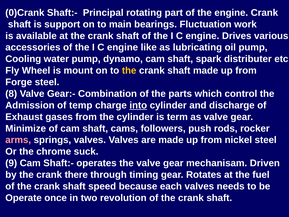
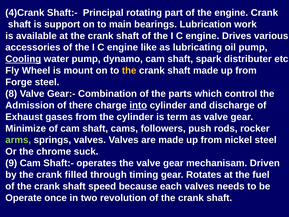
0)Crank: 0)Crank -> 4)Crank
Fluctuation: Fluctuation -> Lubrication
Cooling underline: none -> present
temp: temp -> there
arms colour: pink -> light green
there: there -> filled
